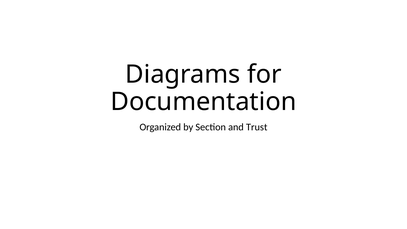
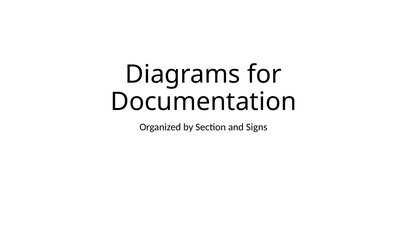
Trust: Trust -> Signs
